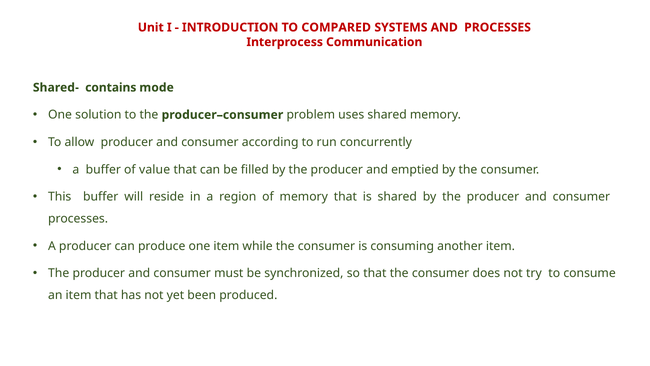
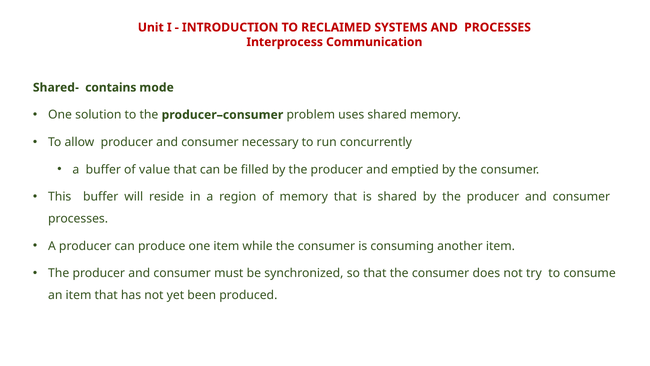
COMPARED: COMPARED -> RECLAIMED
according: according -> necessary
